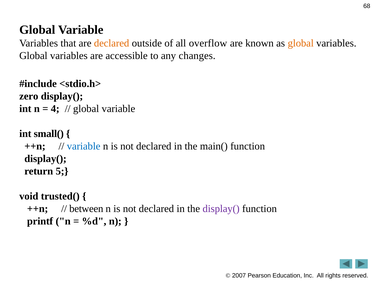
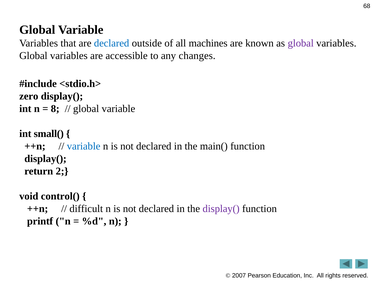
declared at (112, 43) colour: orange -> blue
overflow: overflow -> machines
global at (301, 43) colour: orange -> purple
4: 4 -> 8
5: 5 -> 2
trusted(: trusted( -> control(
between: between -> difficult
